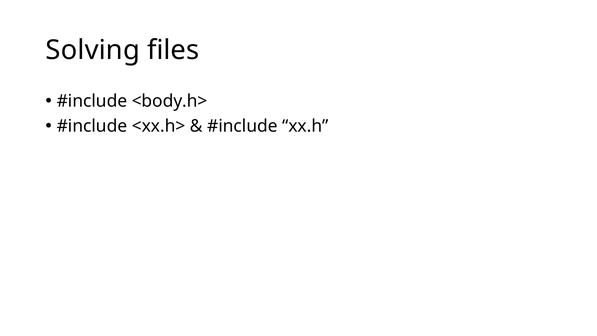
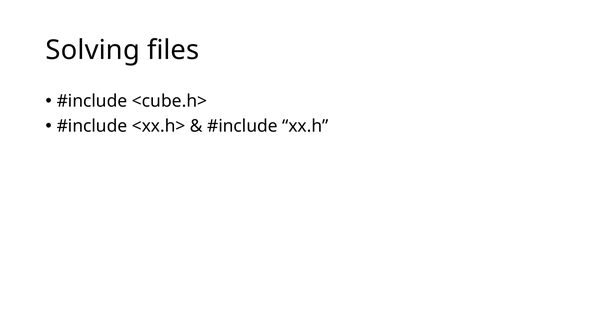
<body.h>: <body.h> -> <cube.h>
